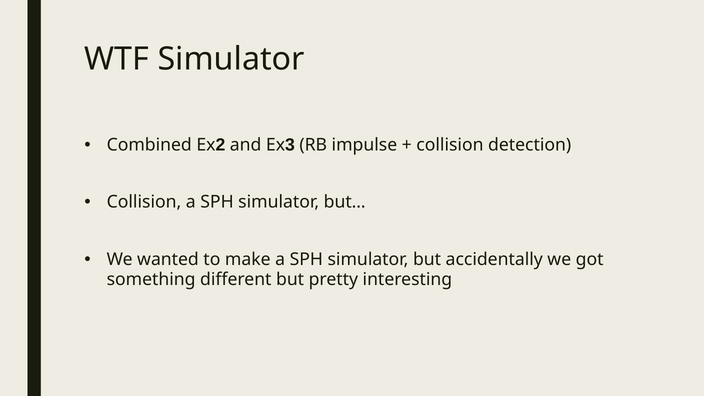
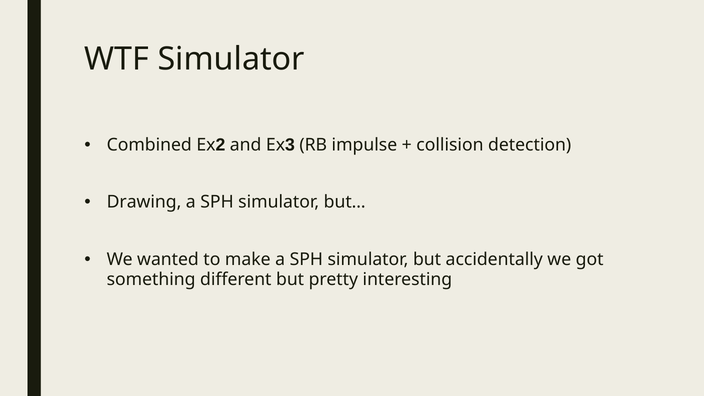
Collision at (144, 202): Collision -> Drawing
